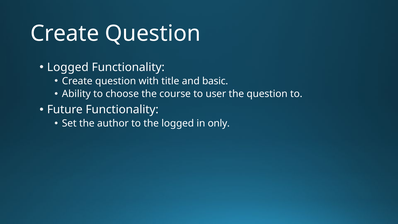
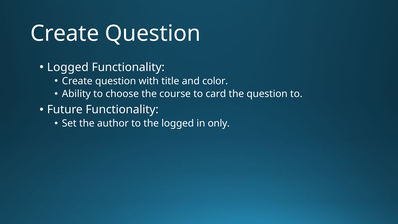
basic: basic -> color
user: user -> card
